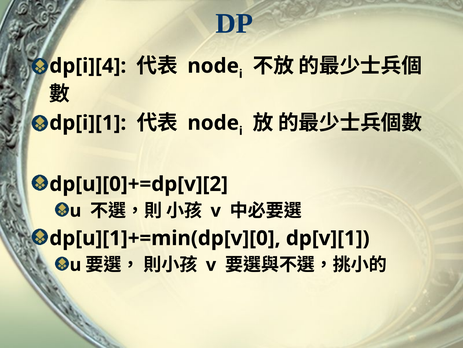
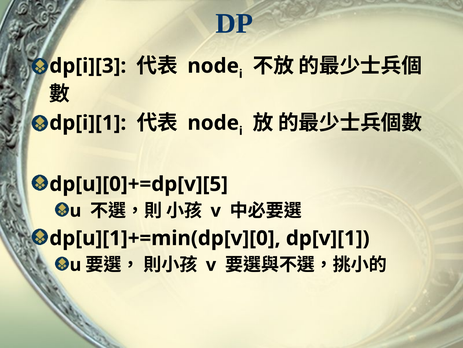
dp[i][4: dp[i][4 -> dp[i][3
dp[u][0]+=dp[v][2: dp[u][0]+=dp[v][2 -> dp[u][0]+=dp[v][5
